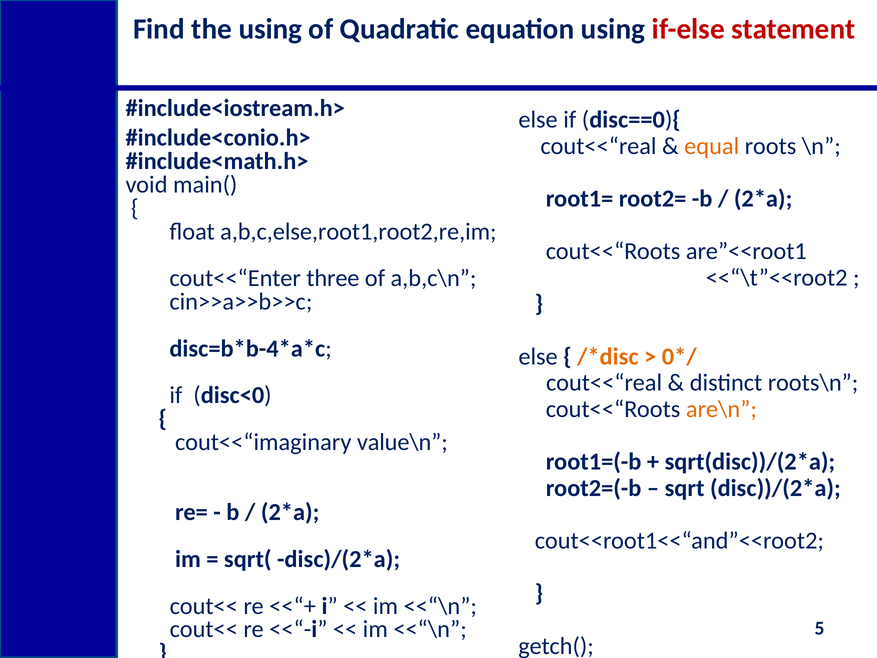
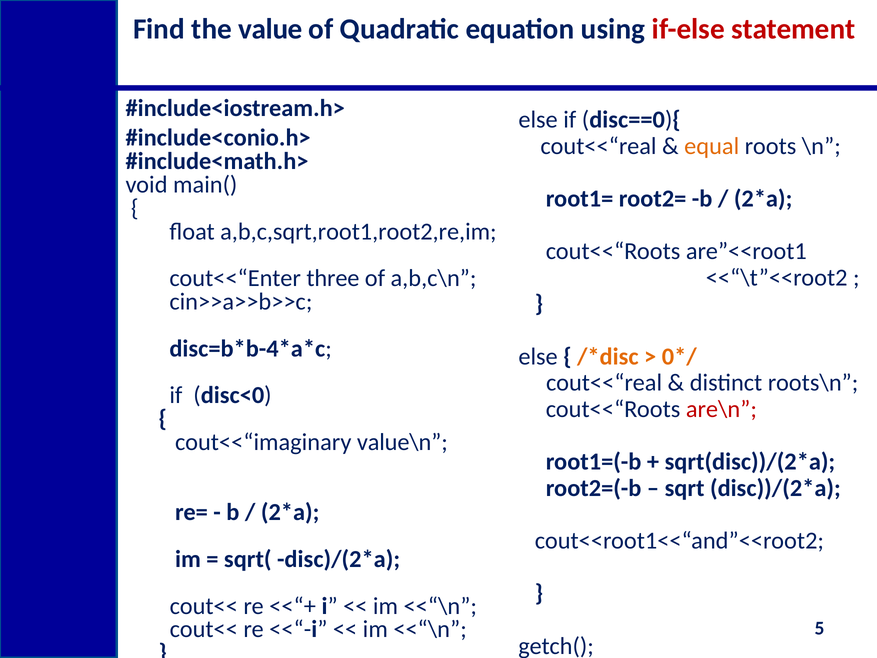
the using: using -> value
a,b,c,else,root1,root2,re,im: a,b,c,else,root1,root2,re,im -> a,b,c,sqrt,root1,root2,re,im
are\n colour: orange -> red
